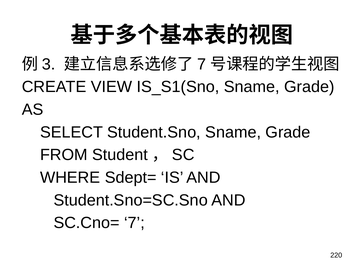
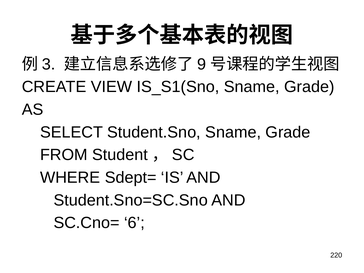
7 at (202, 64): 7 -> 9
SC.Cno= 7: 7 -> 6
